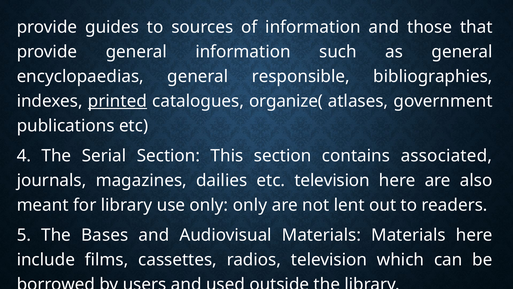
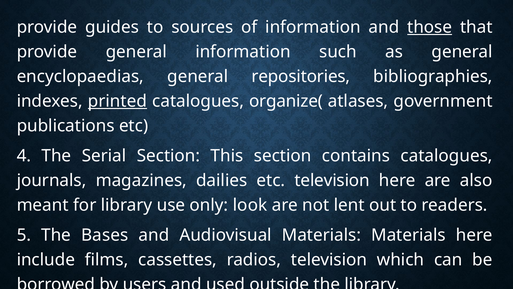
those underline: none -> present
general responsible: responsible -> repositories
contains associated: associated -> catalogues
only only: only -> look
